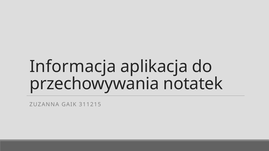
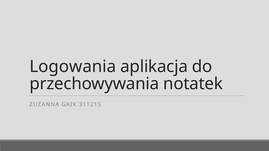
Informacja: Informacja -> Logowania
